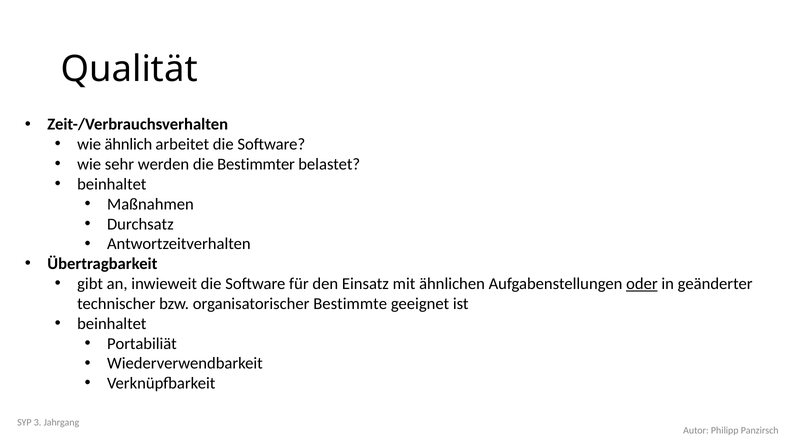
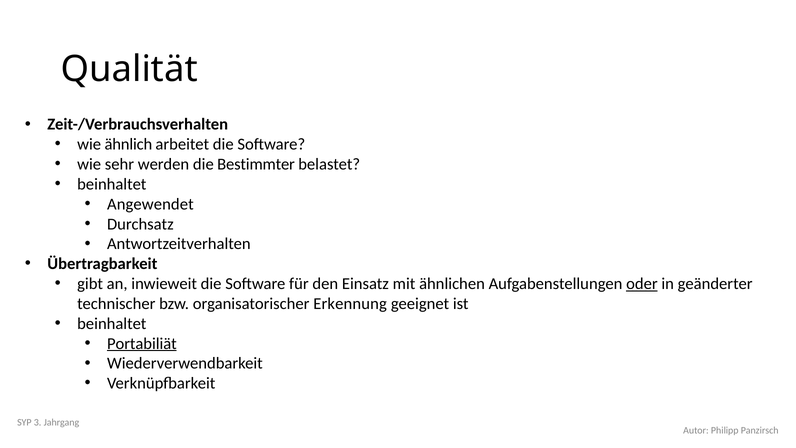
Maßnahmen: Maßnahmen -> Angewendet
Bestimmte: Bestimmte -> Erkennung
Portabiliät underline: none -> present
